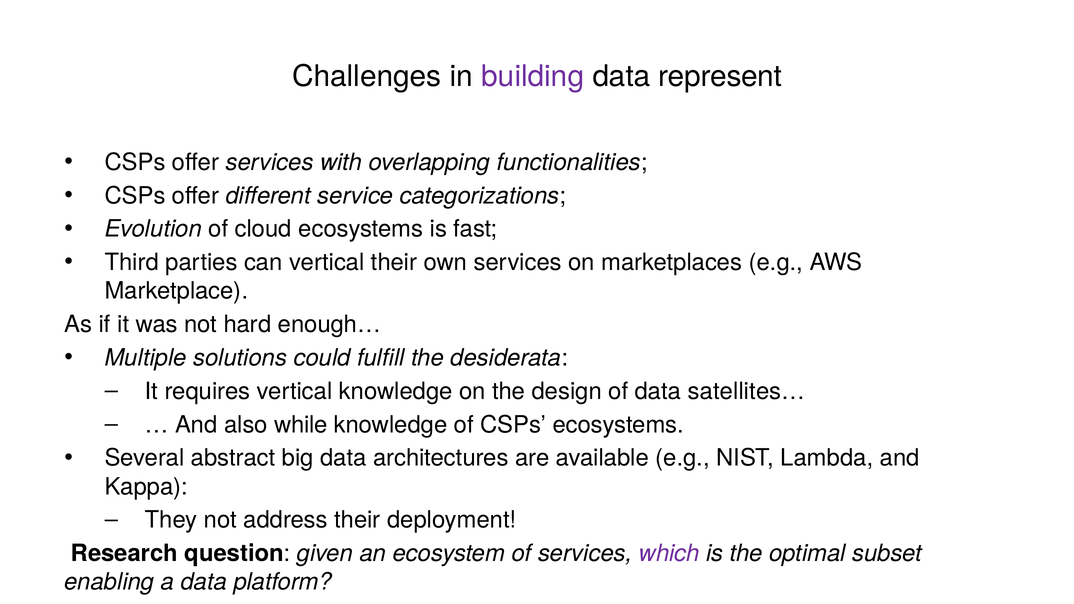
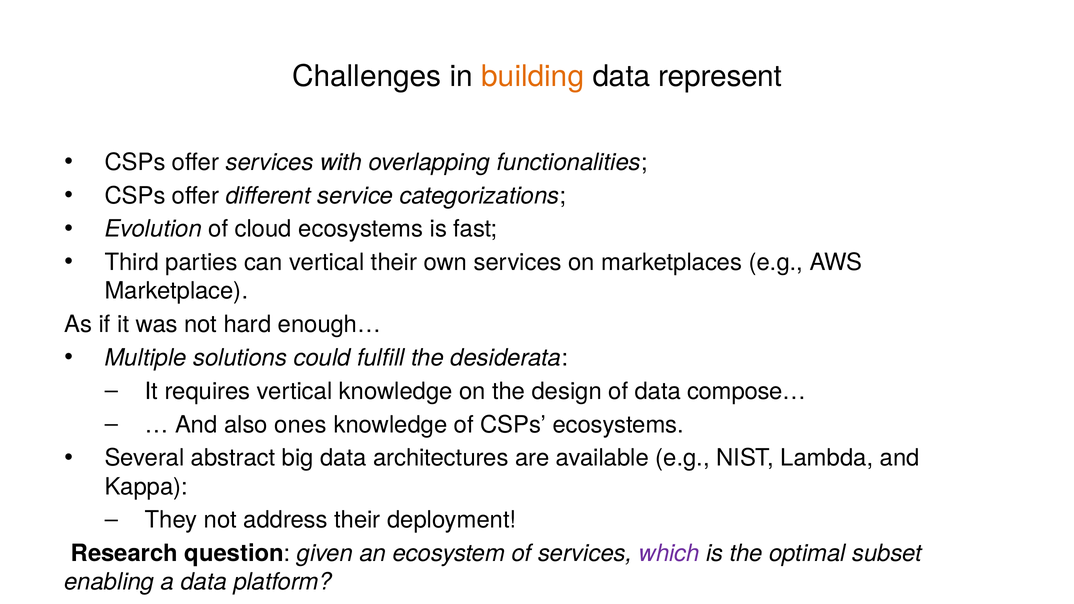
building colour: purple -> orange
satellites…: satellites… -> compose…
while: while -> ones
